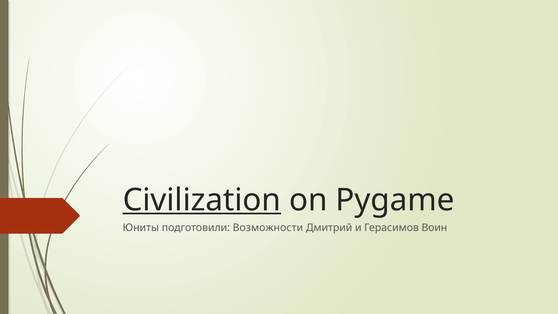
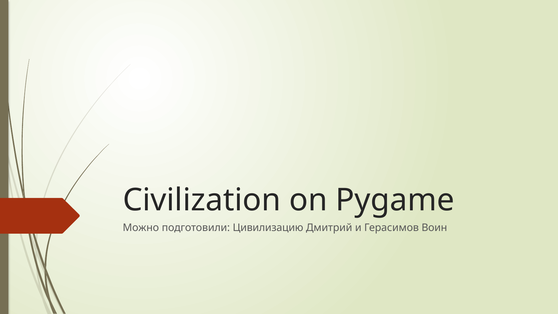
Civilization underline: present -> none
Юниты: Юниты -> Можно
Возможности: Возможности -> Цивилизацию
